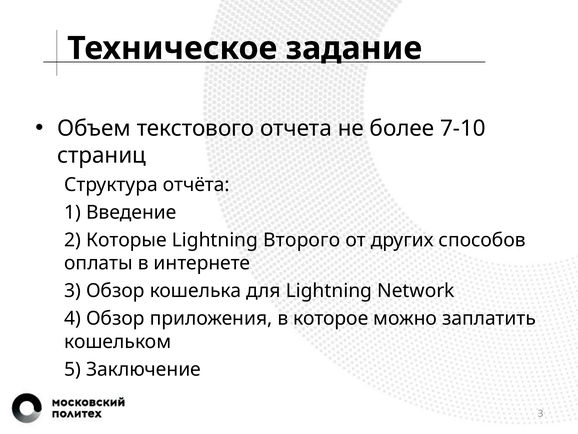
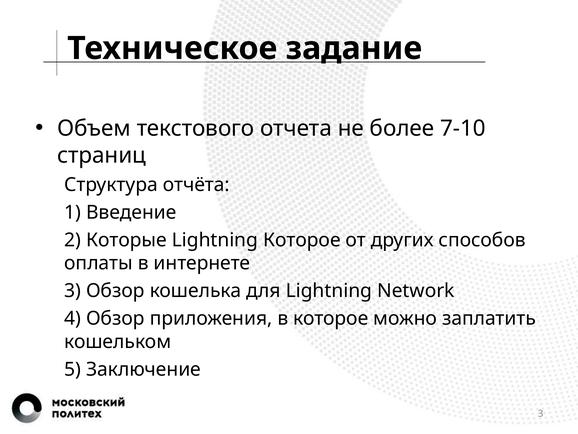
Lightning Второго: Второго -> Которое
